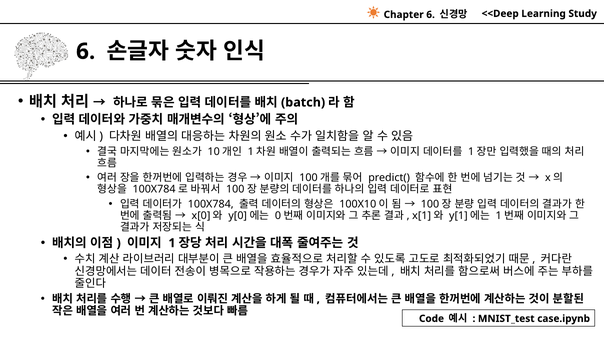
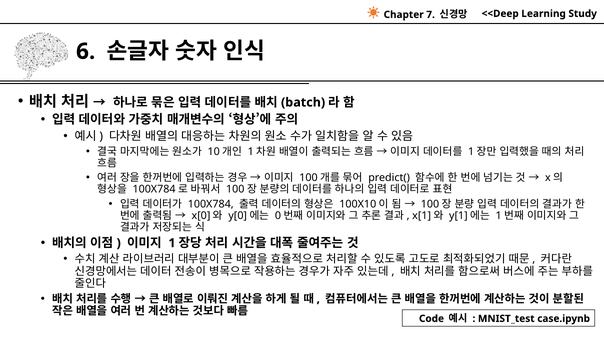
Chapter 6: 6 -> 7
